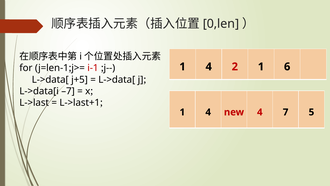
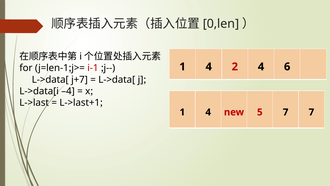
2 1: 1 -> 4
j+5: j+5 -> j+7
–7: –7 -> –4
new 4: 4 -> 5
7 5: 5 -> 7
